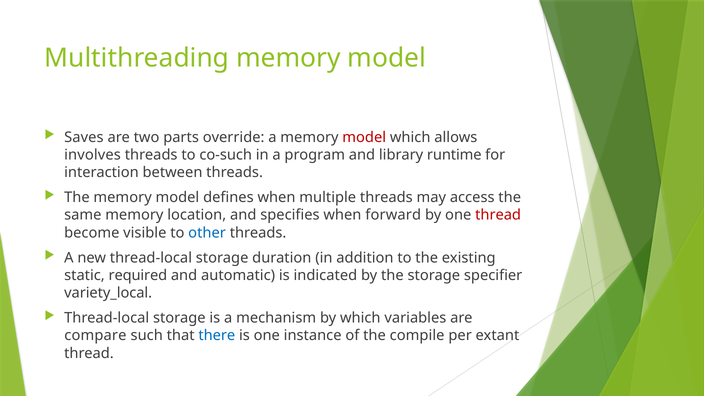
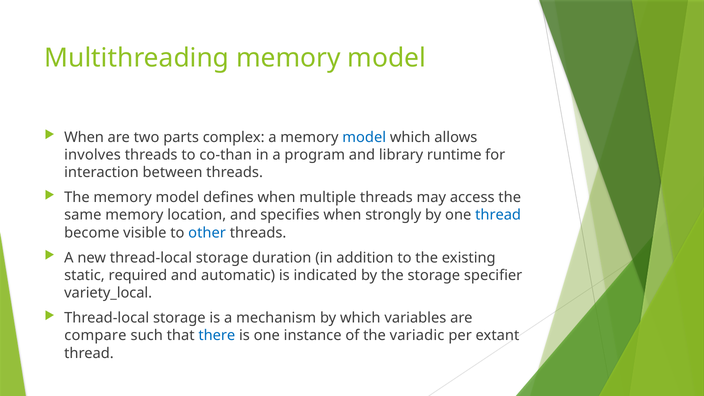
Saves at (84, 137): Saves -> When
override: override -> complex
model at (364, 137) colour: red -> blue
co-such: co-such -> co-than
forward: forward -> strongly
thread at (498, 215) colour: red -> blue
compile: compile -> variadic
